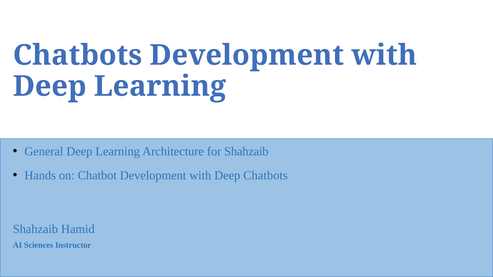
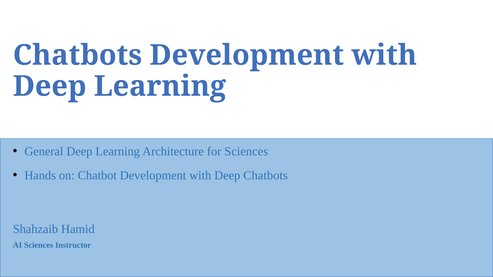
for Shahzaib: Shahzaib -> Sciences
